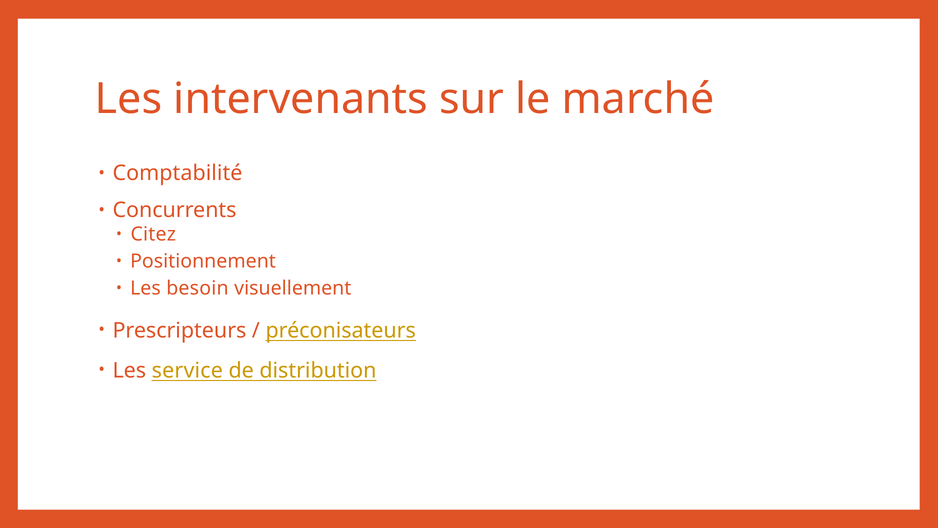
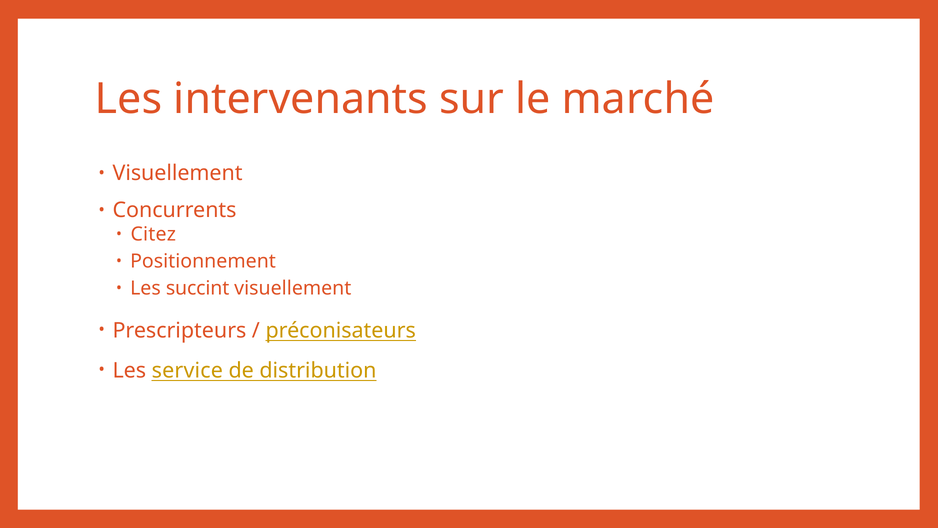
Comptabilité at (177, 173): Comptabilité -> Visuellement
besoin: besoin -> succint
